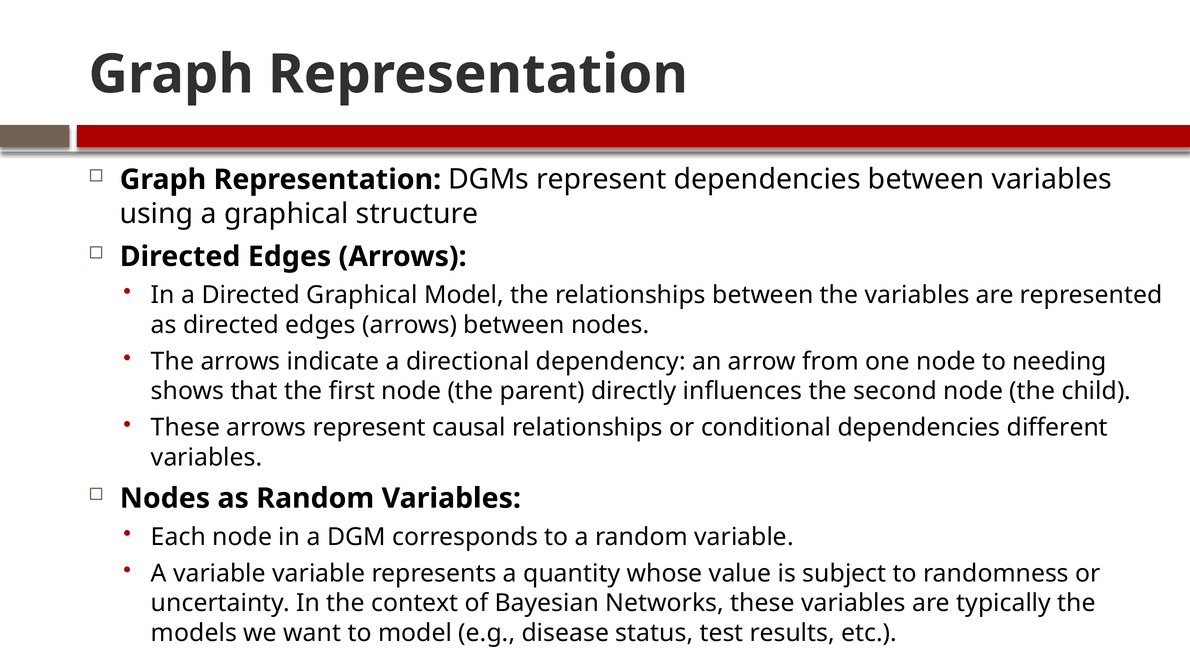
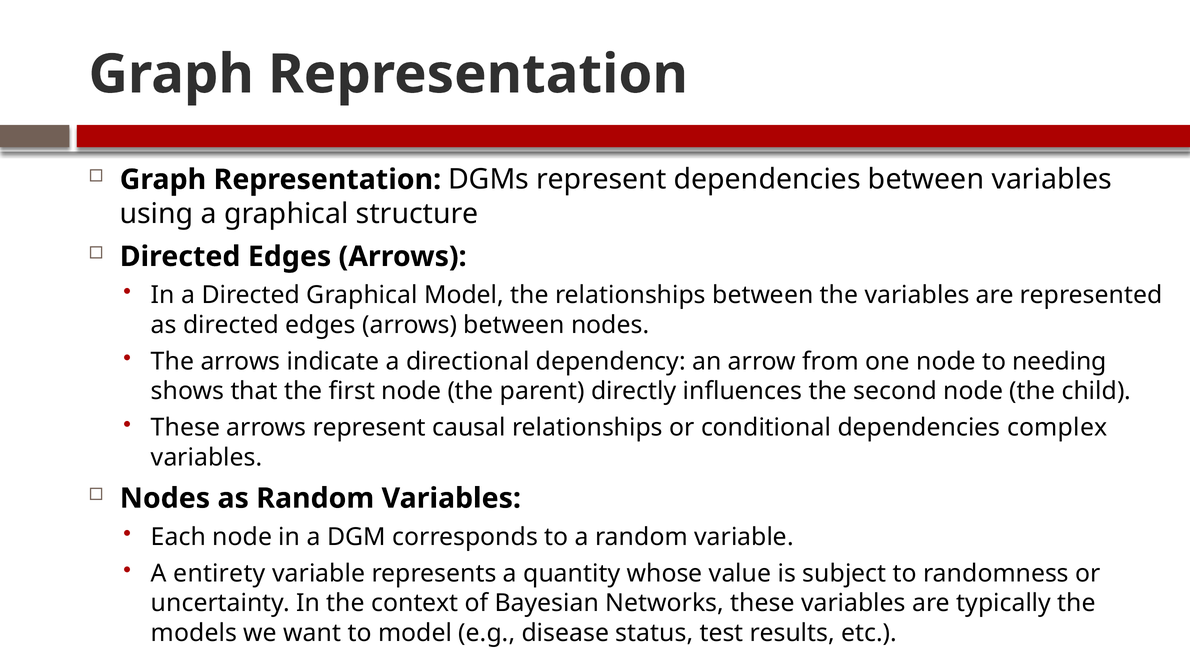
different: different -> complex
A variable: variable -> entirety
